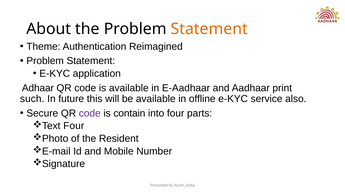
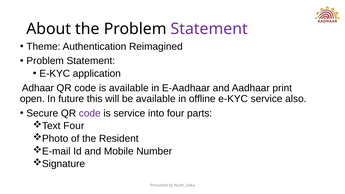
Statement at (209, 29) colour: orange -> purple
such: such -> open
is contain: contain -> service
